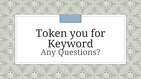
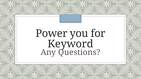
Token: Token -> Power
